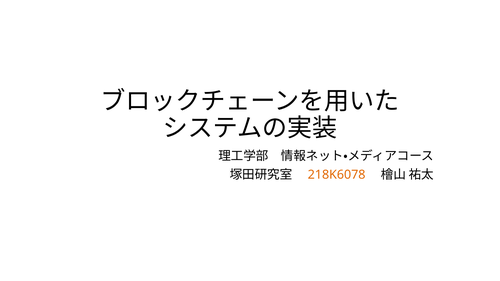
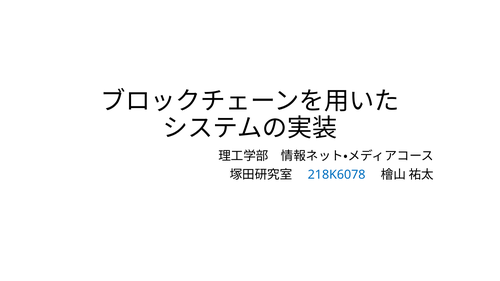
218K6078 colour: orange -> blue
